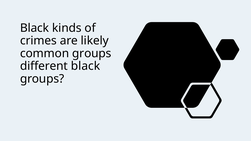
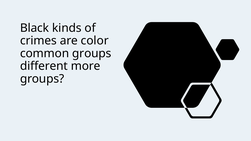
likely: likely -> color
different black: black -> more
